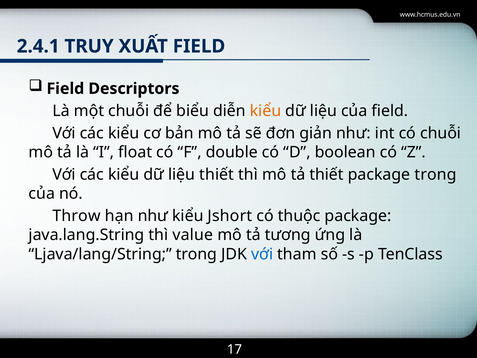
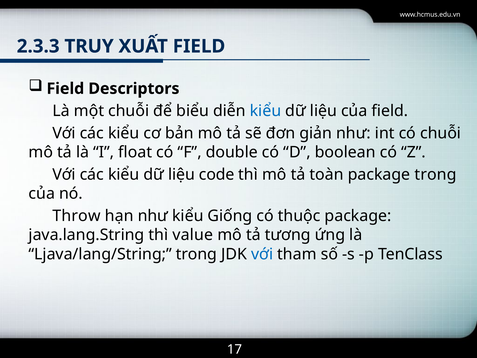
2.4.1: 2.4.1 -> 2.3.3
kiểu at (265, 111) colour: orange -> blue
liệu thiết: thiết -> code
tả thiết: thiết -> toàn
Jshort: Jshort -> Giống
